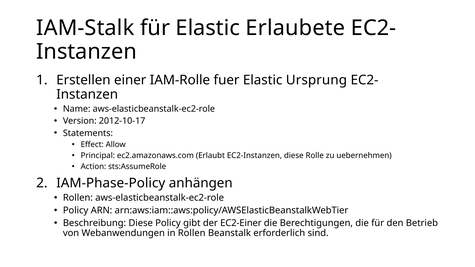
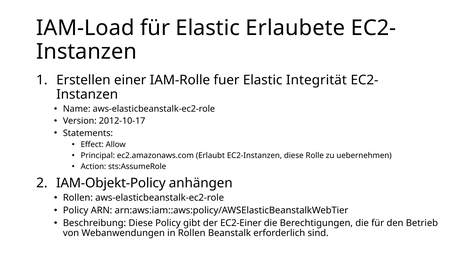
IAM-Stalk: IAM-Stalk -> IAM-Load
Ursprung: Ursprung -> Integrität
IAM-Phase-Policy: IAM-Phase-Policy -> IAM-Objekt-Policy
